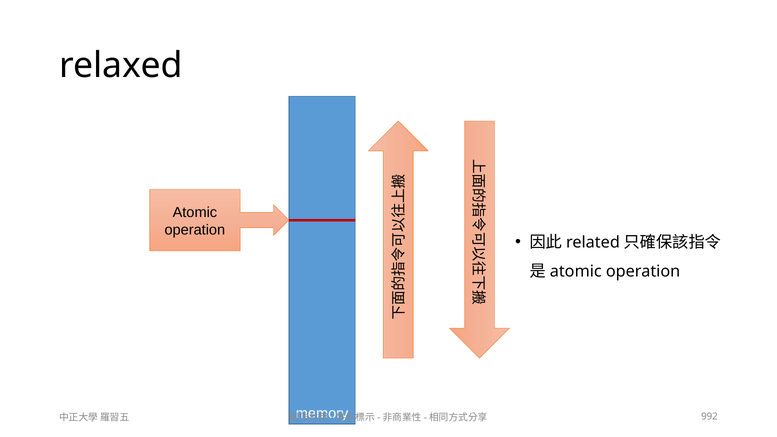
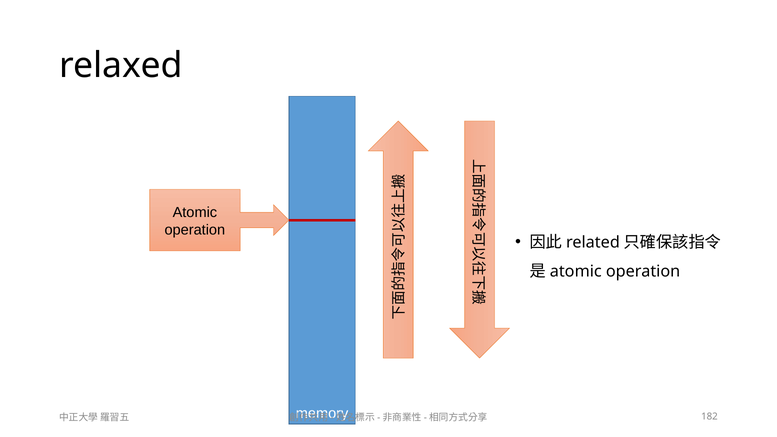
992: 992 -> 182
